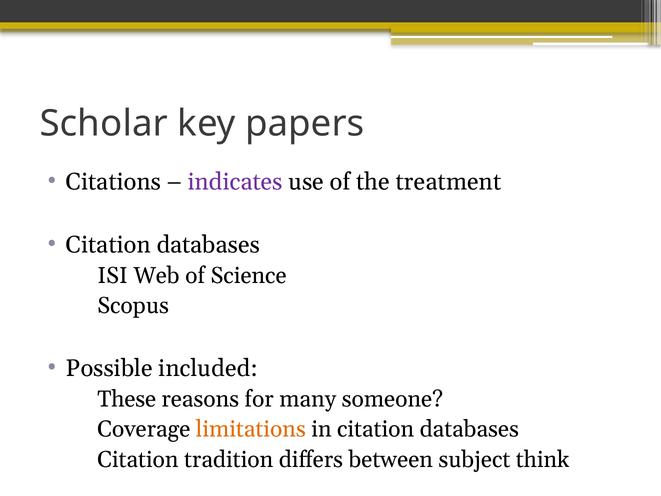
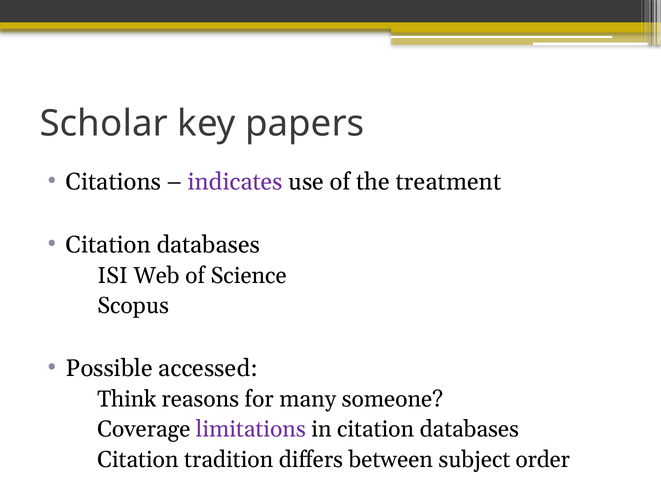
included: included -> accessed
These: These -> Think
limitations colour: orange -> purple
think: think -> order
